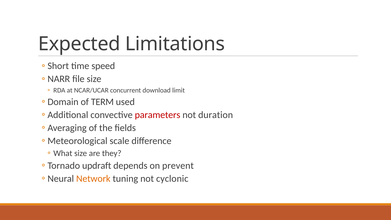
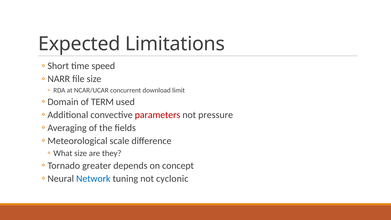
duration: duration -> pressure
updraft: updraft -> greater
prevent: prevent -> concept
Network colour: orange -> blue
